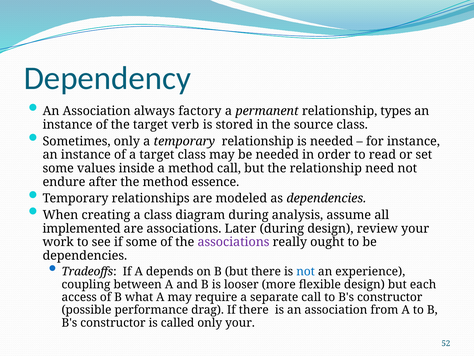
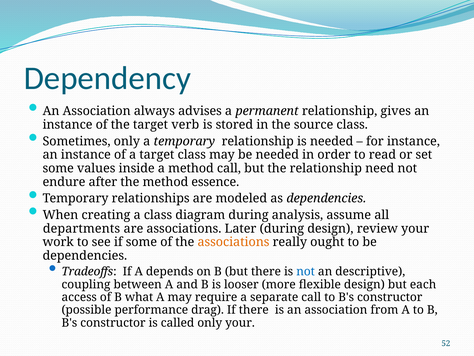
factory: factory -> advises
types: types -> gives
implemented: implemented -> departments
associations at (234, 242) colour: purple -> orange
experience: experience -> descriptive
